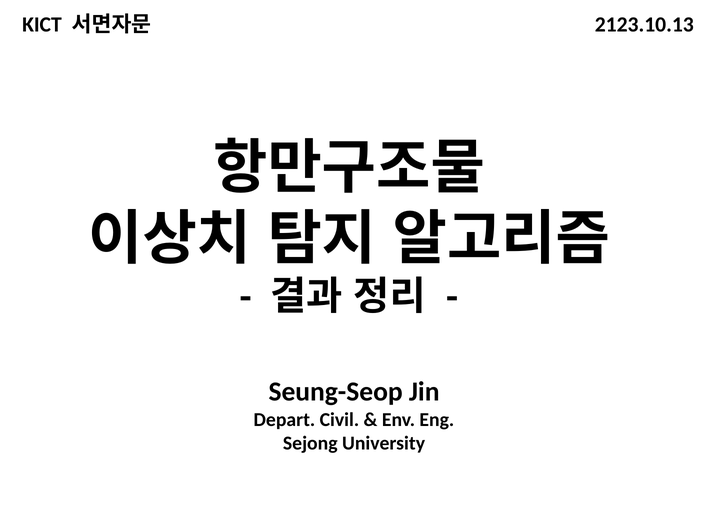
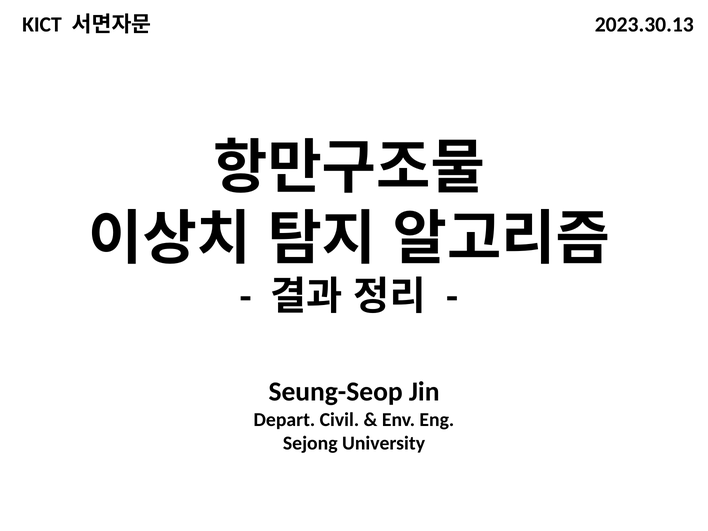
2123.10.13: 2123.10.13 -> 2023.30.13
